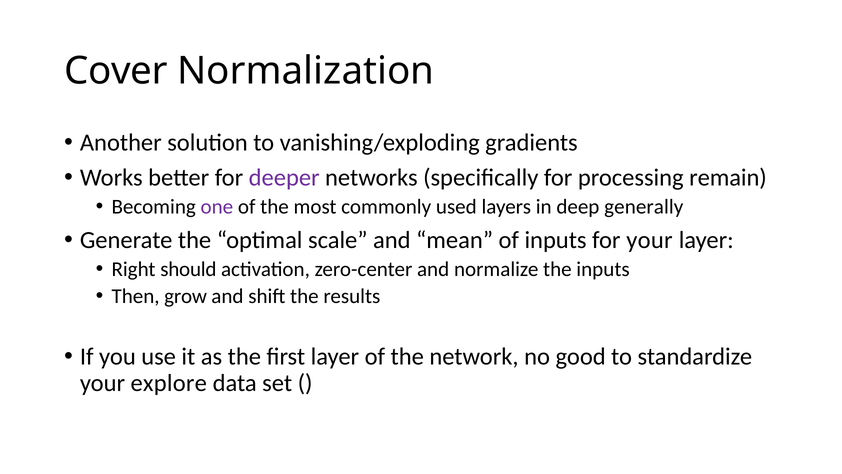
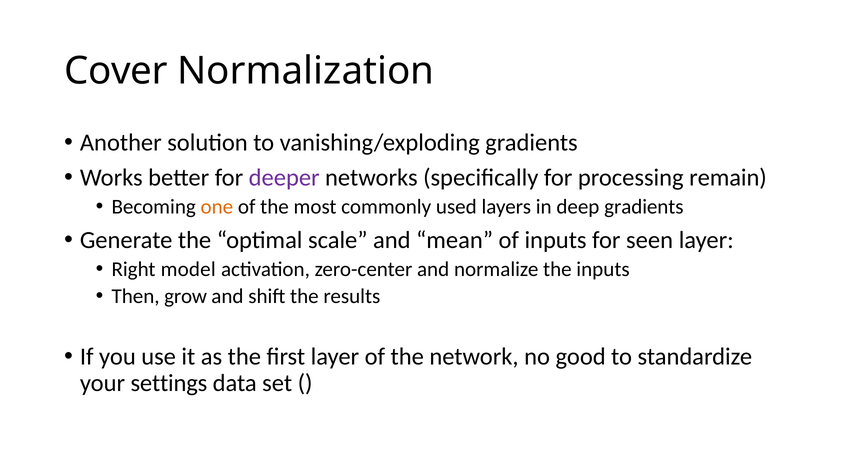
one colour: purple -> orange
deep generally: generally -> gradients
for your: your -> seen
should: should -> model
explore: explore -> settings
